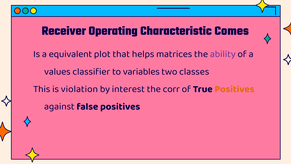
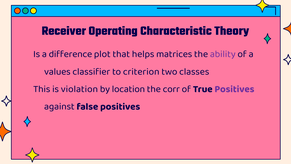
Comes: Comes -> Theory
equivalent: equivalent -> difference
variables: variables -> criterion
interest: interest -> location
Positives at (234, 89) colour: orange -> purple
